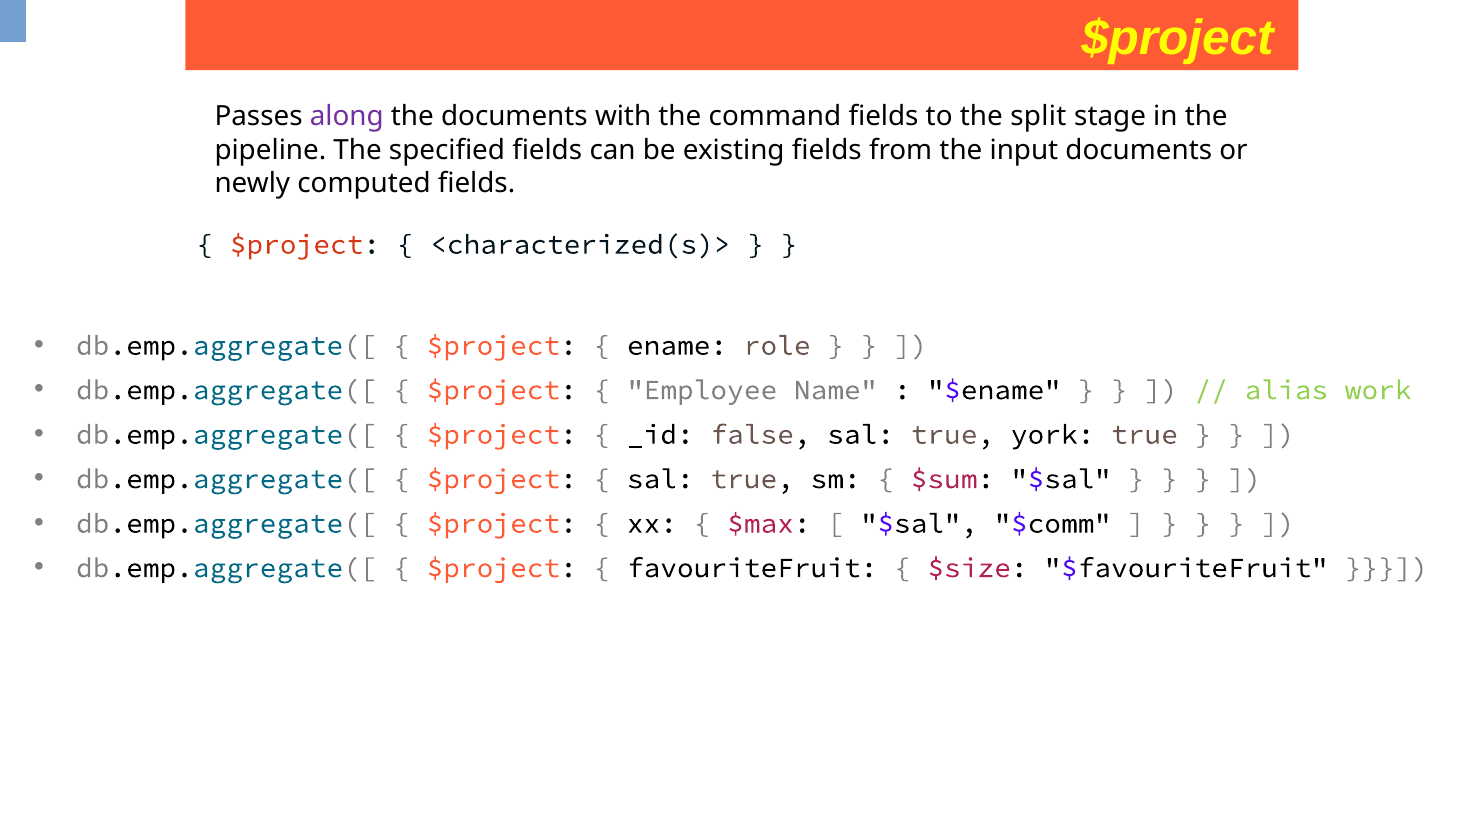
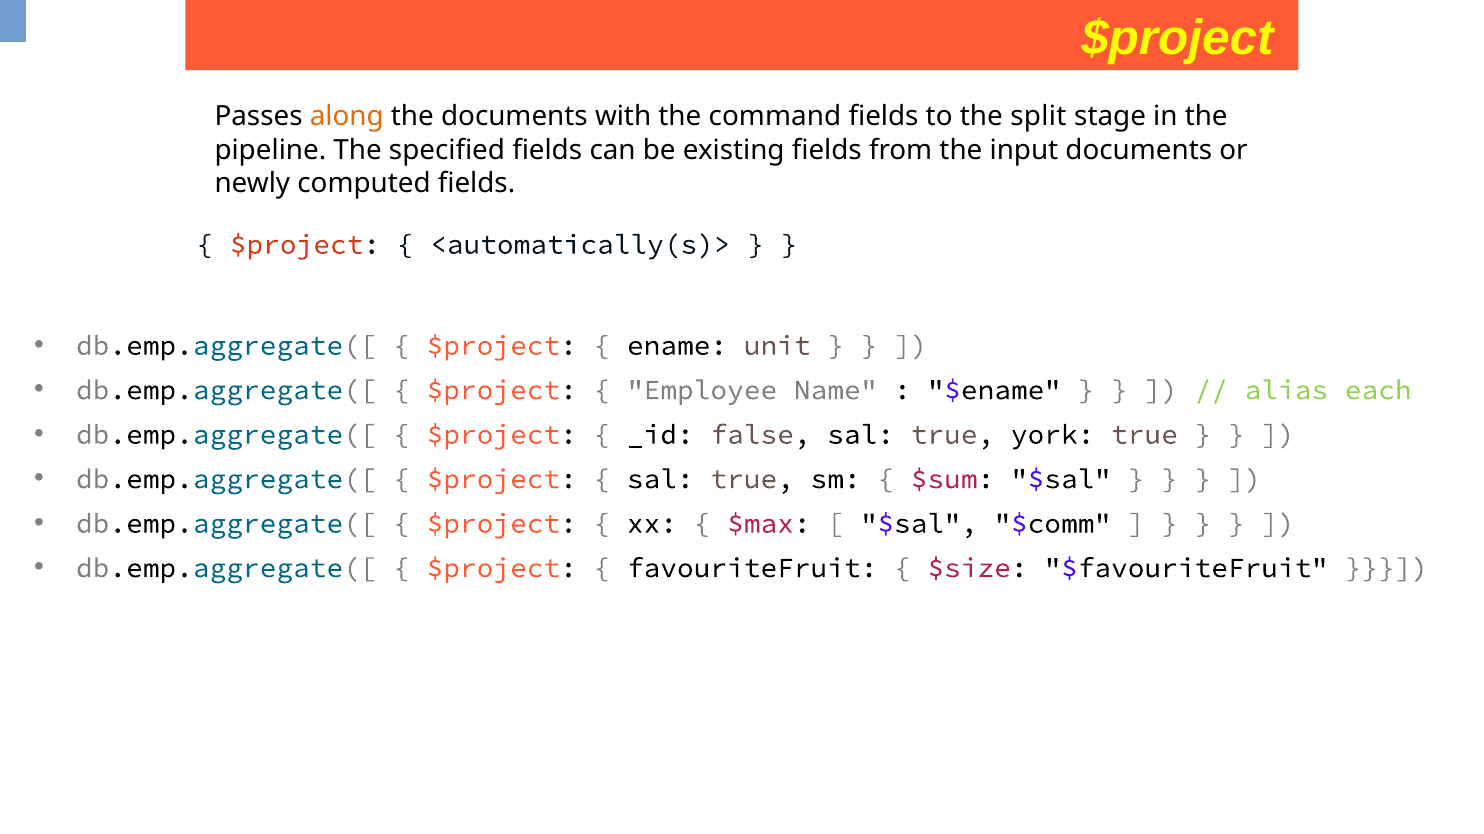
along colour: purple -> orange
<characterized(s)>: <characterized(s)> -> <automatically(s)>
role: role -> unit
work: work -> each
